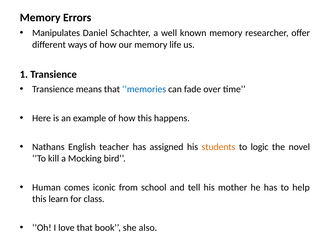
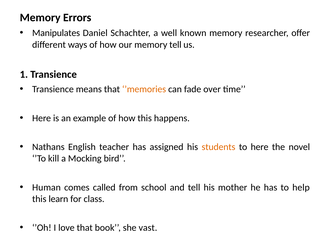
memory life: life -> tell
’memories colour: blue -> orange
to logic: logic -> here
iconic: iconic -> called
also: also -> vast
